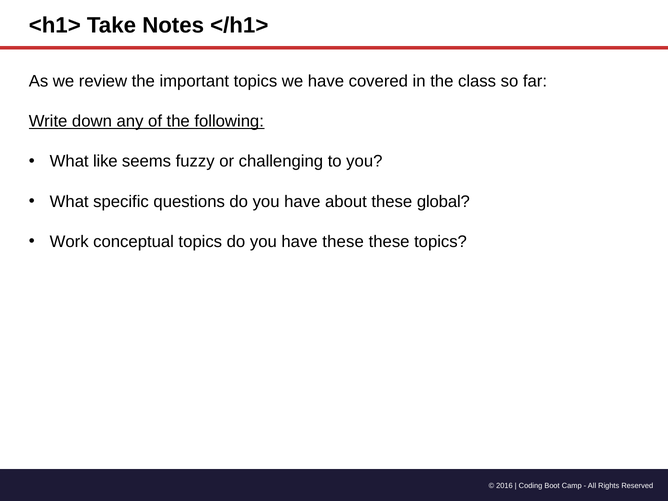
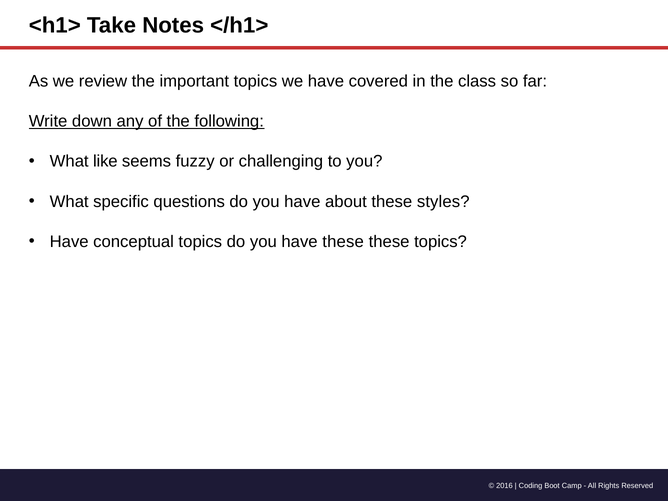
global: global -> styles
Work at (69, 242): Work -> Have
